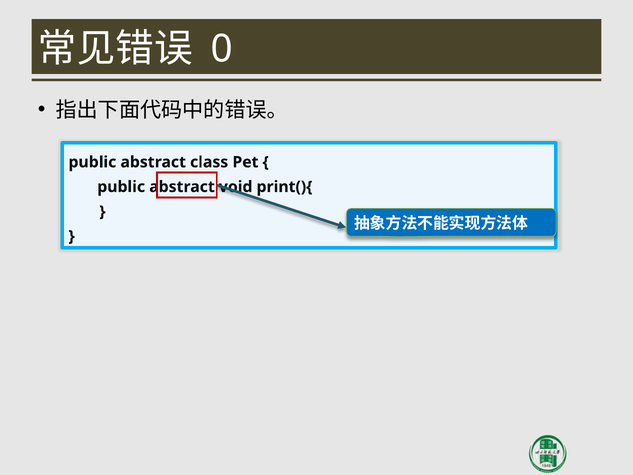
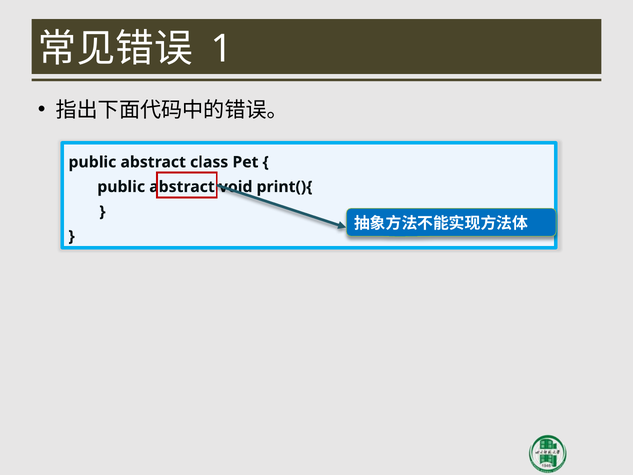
0: 0 -> 1
